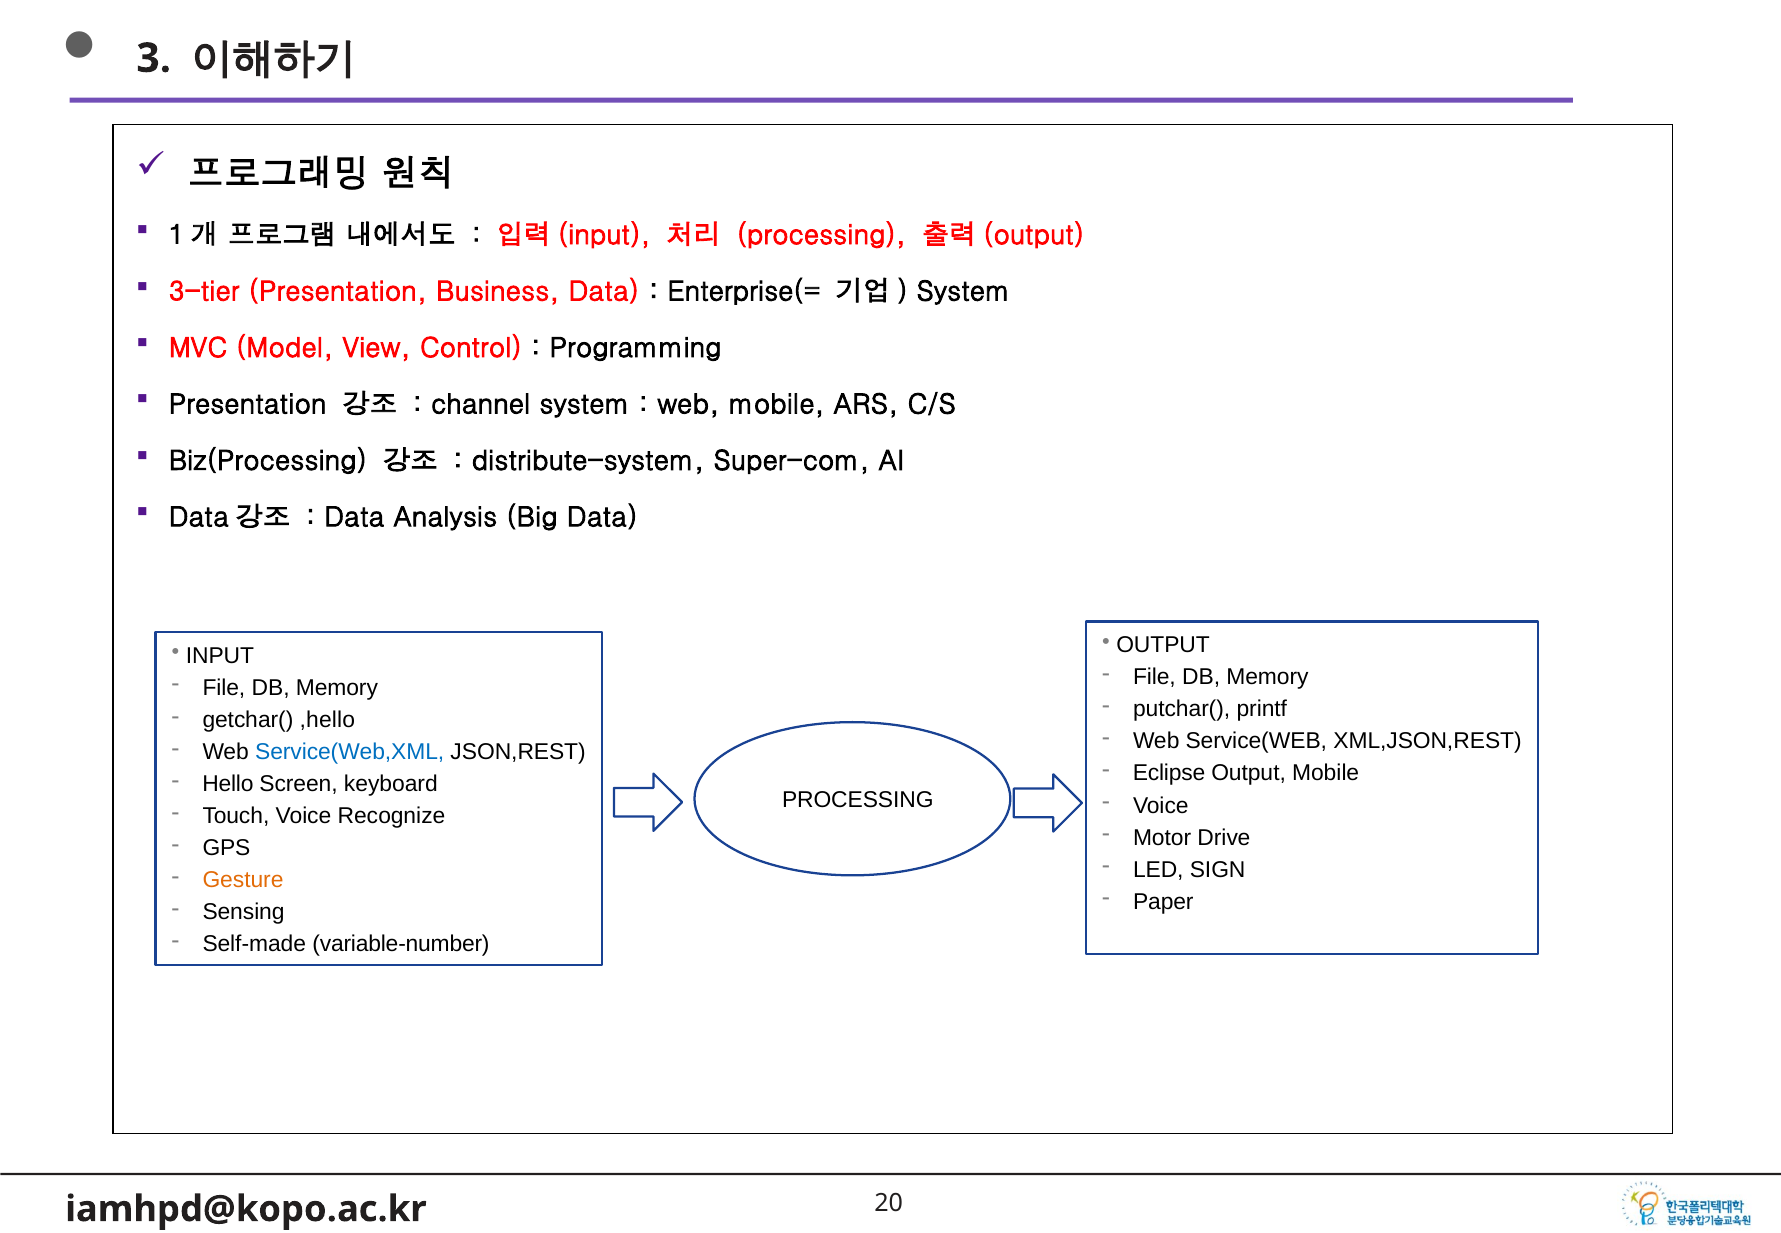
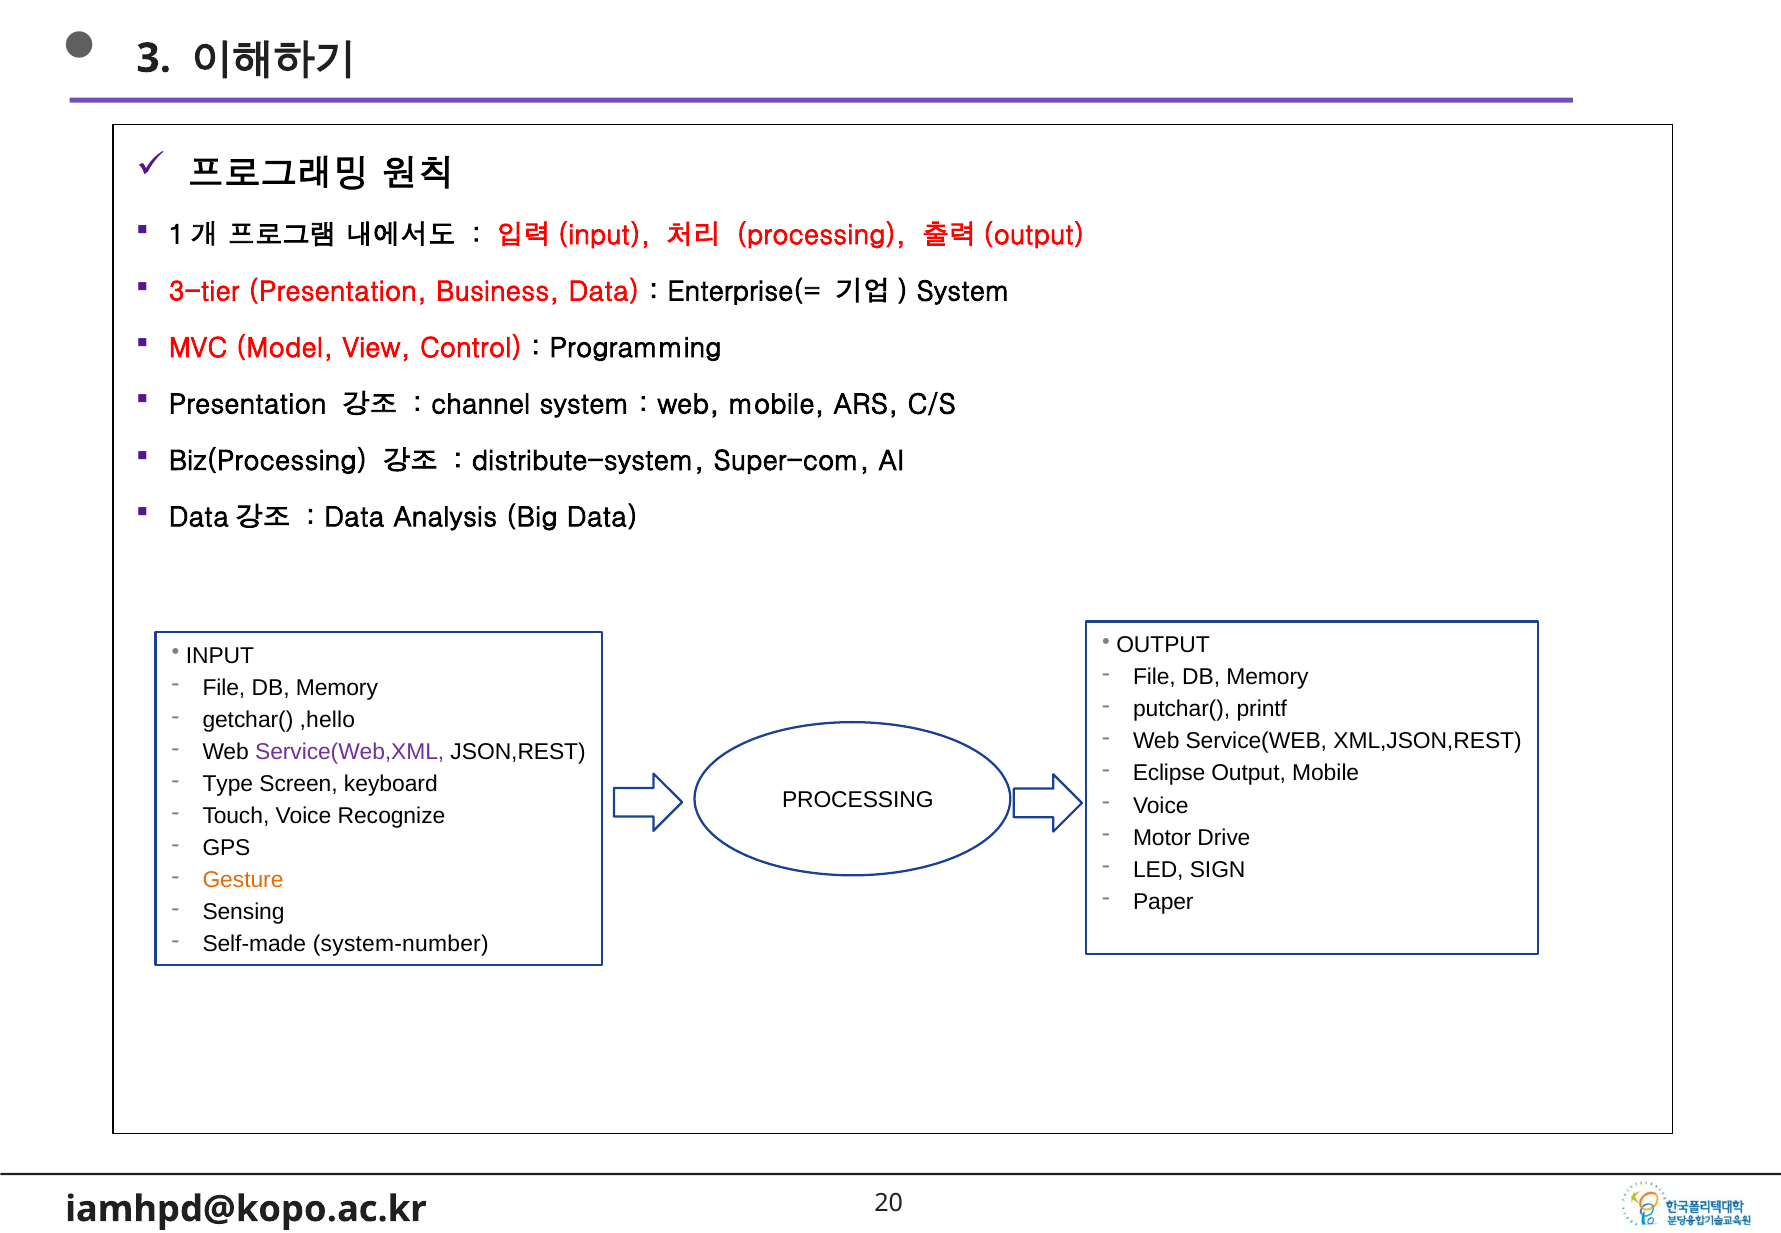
Service(Web,XML colour: blue -> purple
Hello: Hello -> Type
variable-number: variable-number -> system-number
